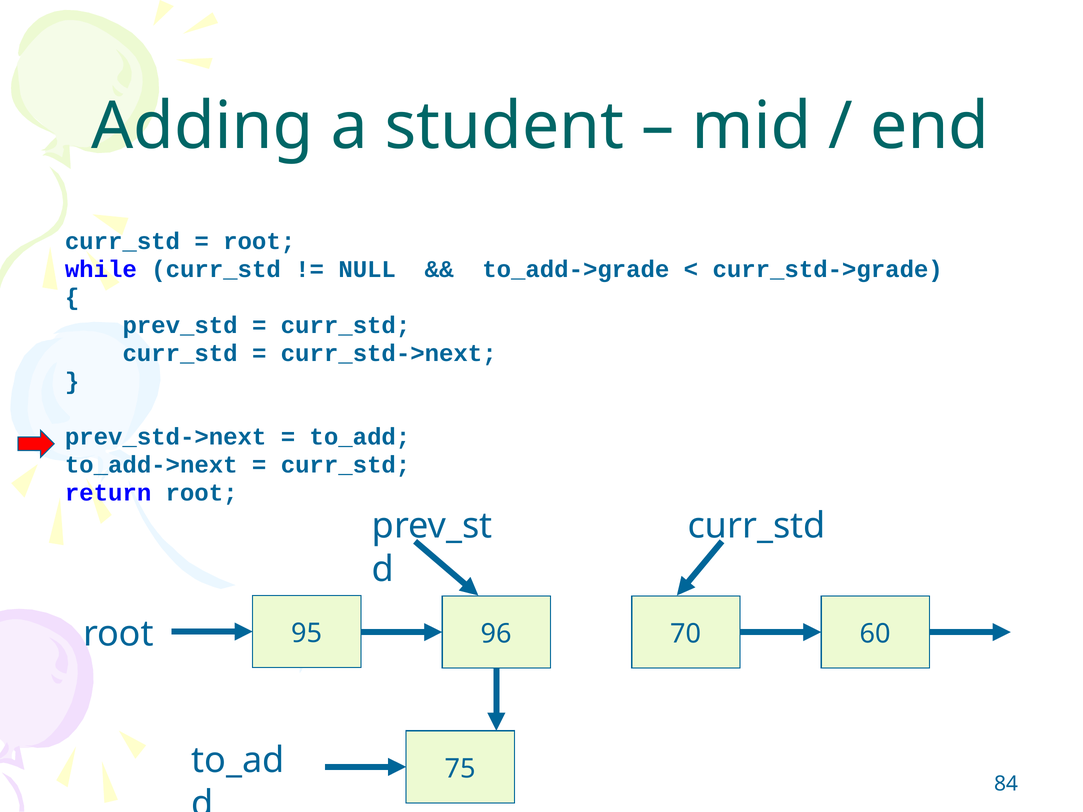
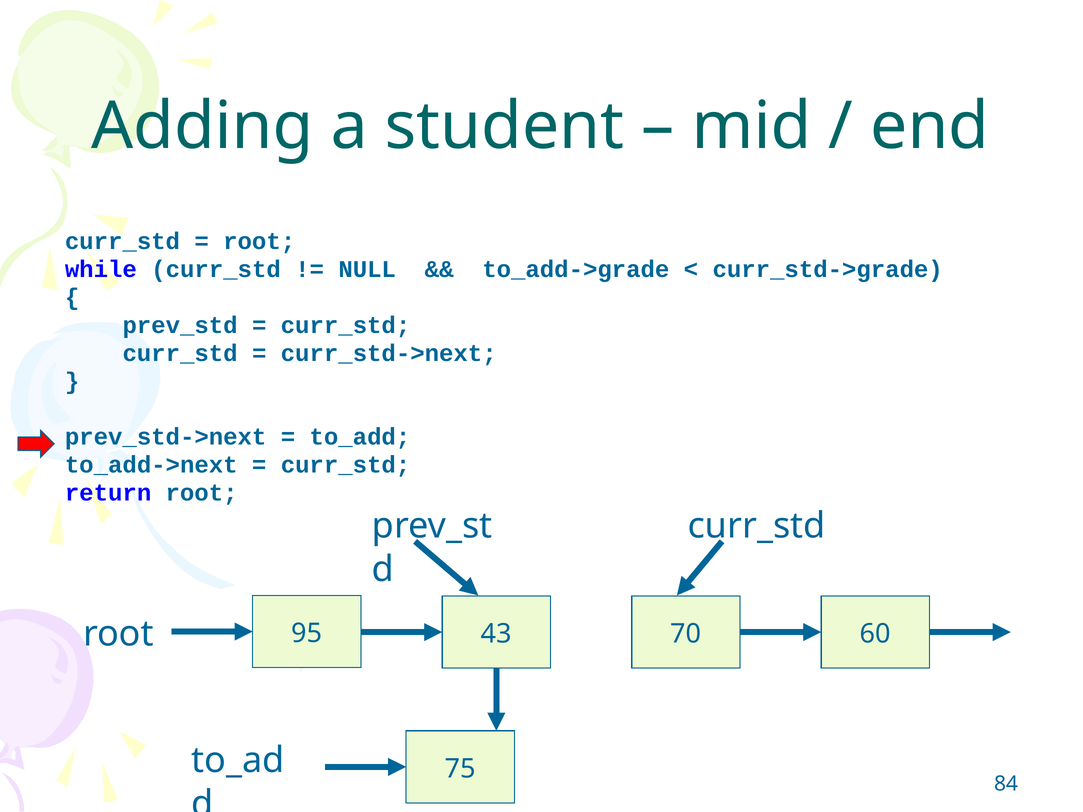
96: 96 -> 43
